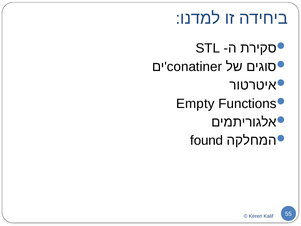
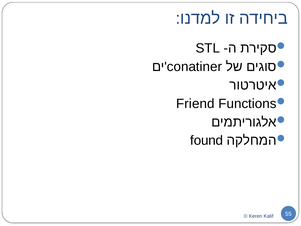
Empty: Empty -> Friend
